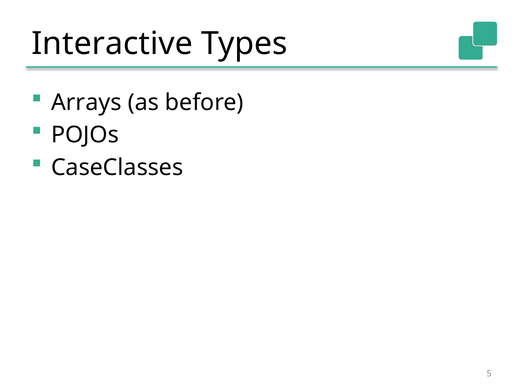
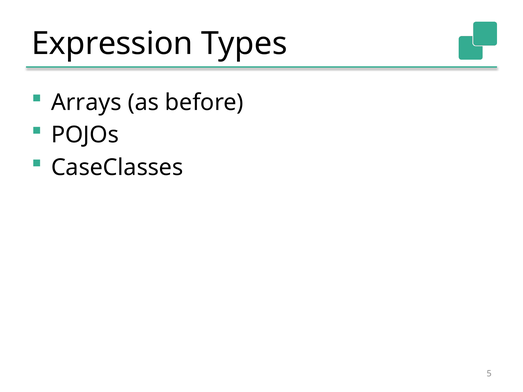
Interactive: Interactive -> Expression
